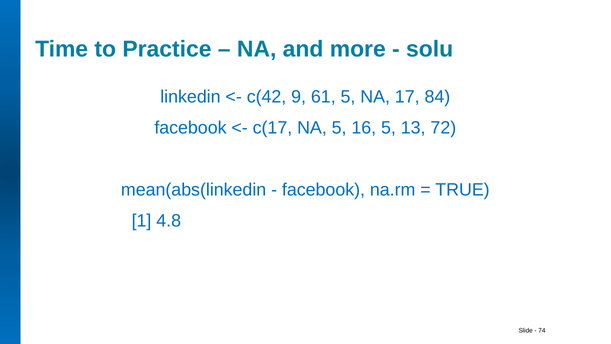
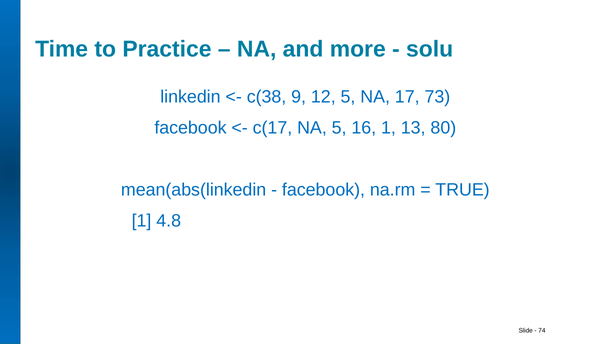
c(42: c(42 -> c(38
61: 61 -> 12
84: 84 -> 73
16 5: 5 -> 1
72: 72 -> 80
